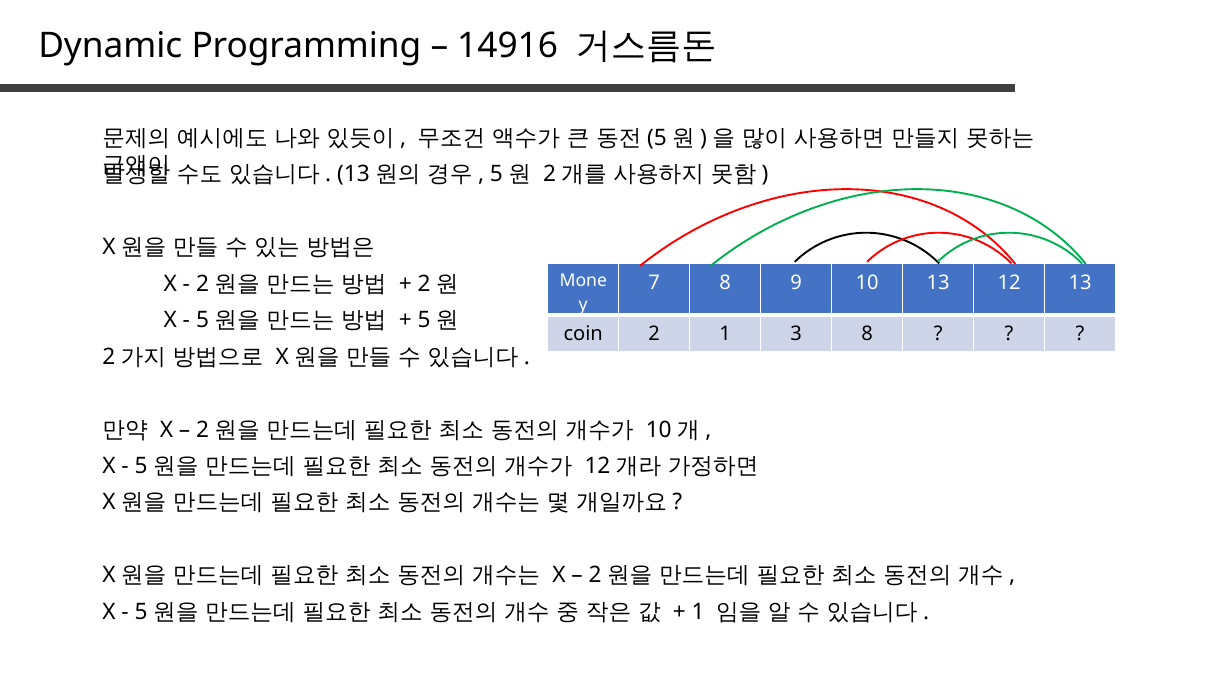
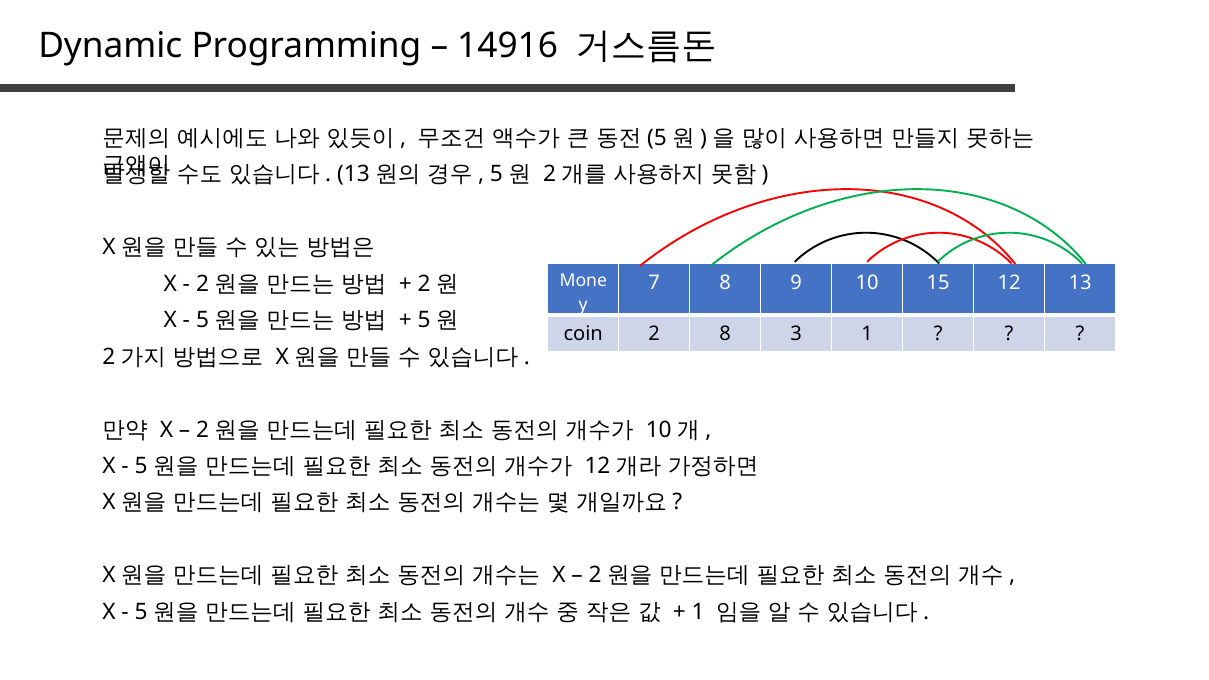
10 13: 13 -> 15
2 1: 1 -> 8
3 8: 8 -> 1
